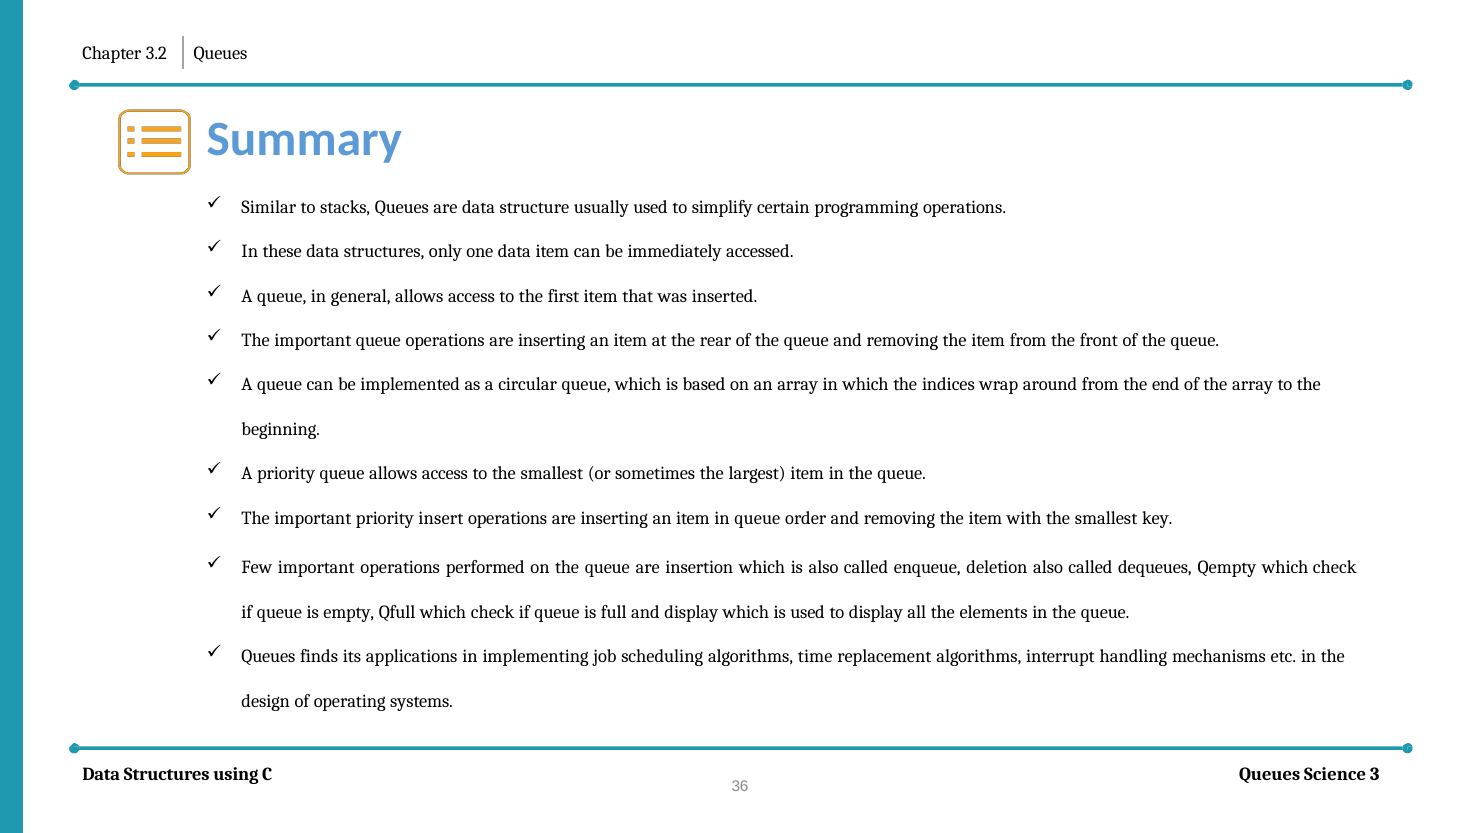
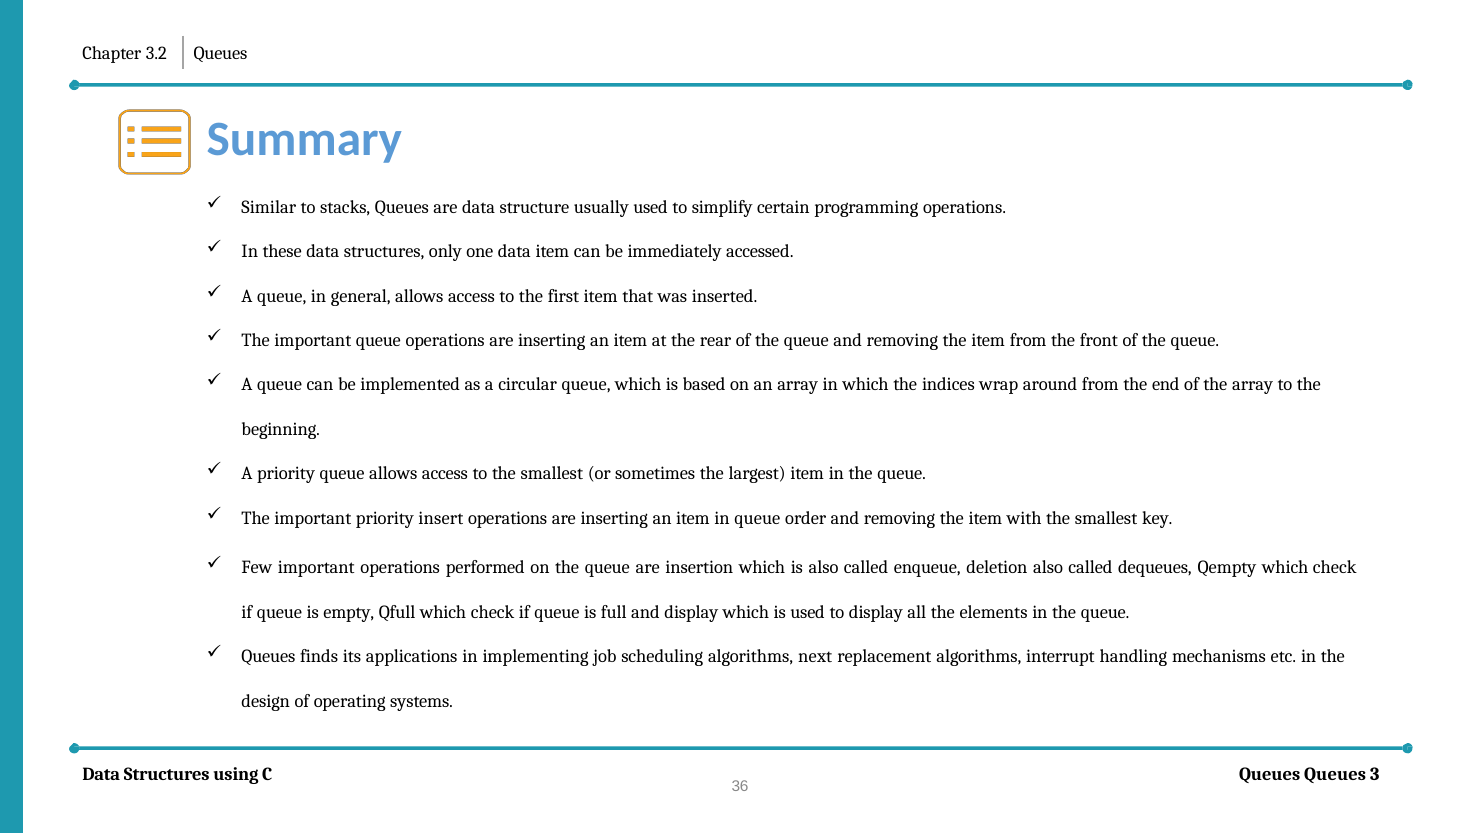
time: time -> next
Queues Science: Science -> Queues
